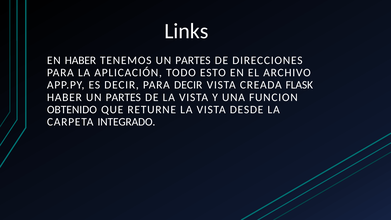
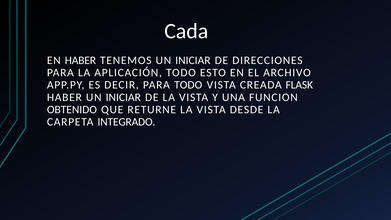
Links: Links -> Cada
TENEMOS UN PARTES: PARTES -> INICIAR
PARA DECIR: DECIR -> TODO
HABER UN PARTES: PARTES -> INICIAR
